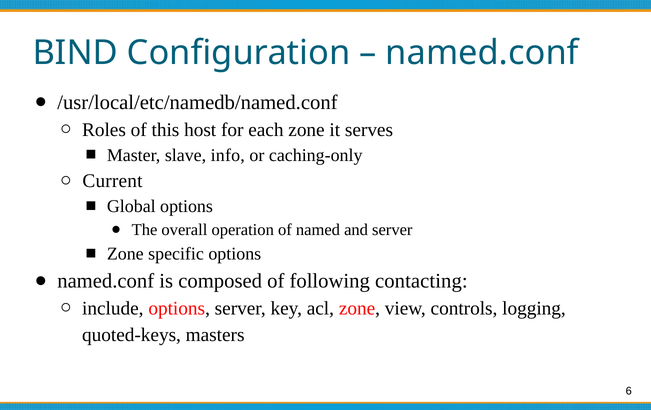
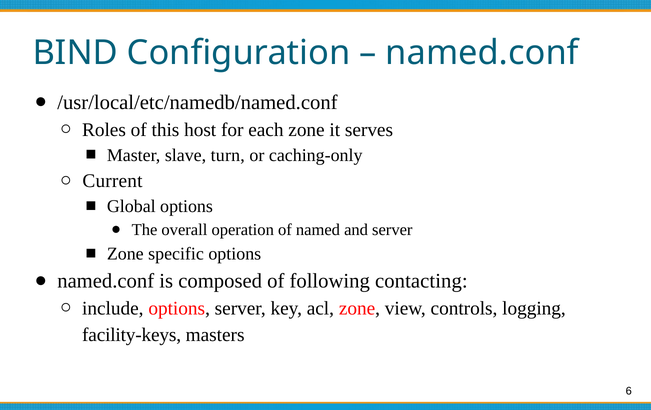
info: info -> turn
quoted-keys: quoted-keys -> facility-keys
